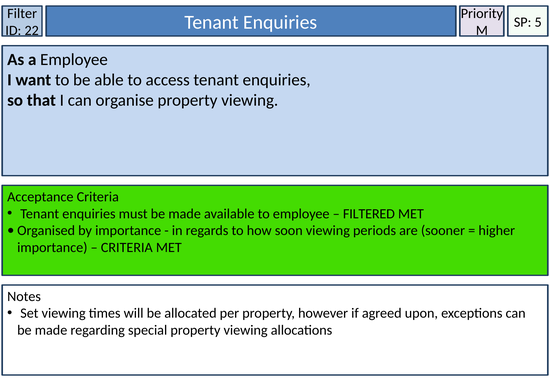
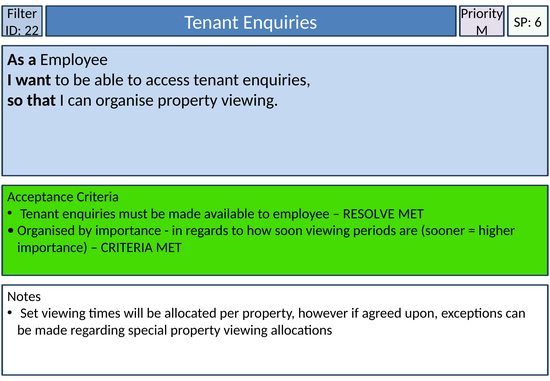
5: 5 -> 6
FILTERED: FILTERED -> RESOLVE
